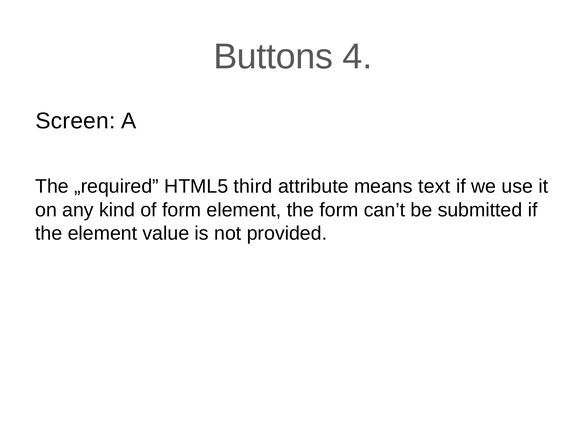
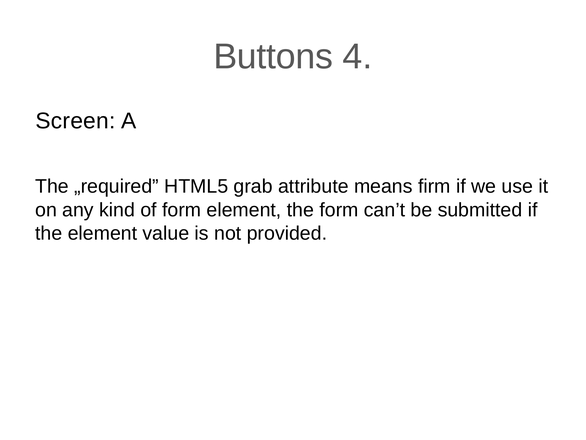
third: third -> grab
text: text -> firm
